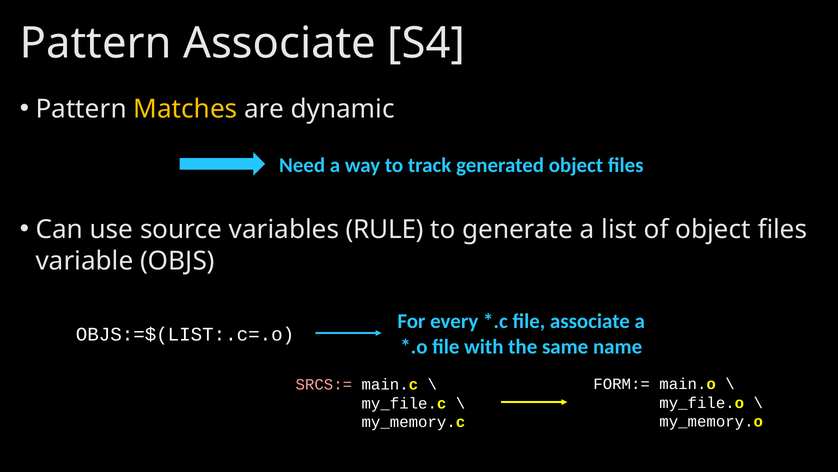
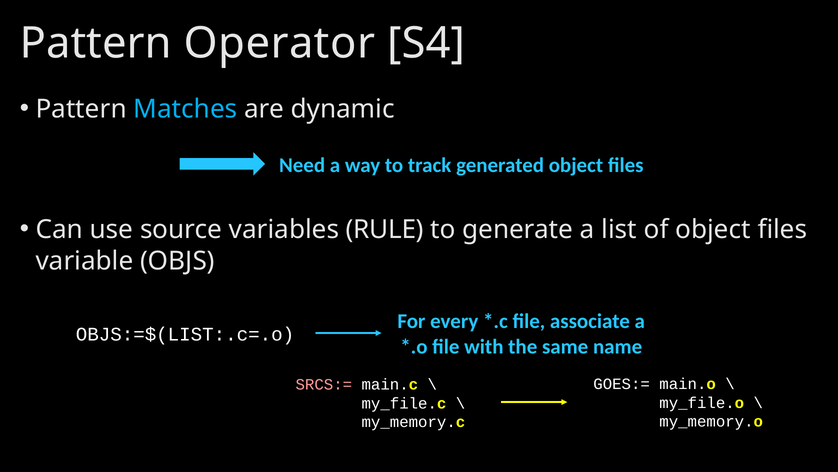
Pattern Associate: Associate -> Operator
Matches colour: yellow -> light blue
FORM:=: FORM:= -> GOES:=
